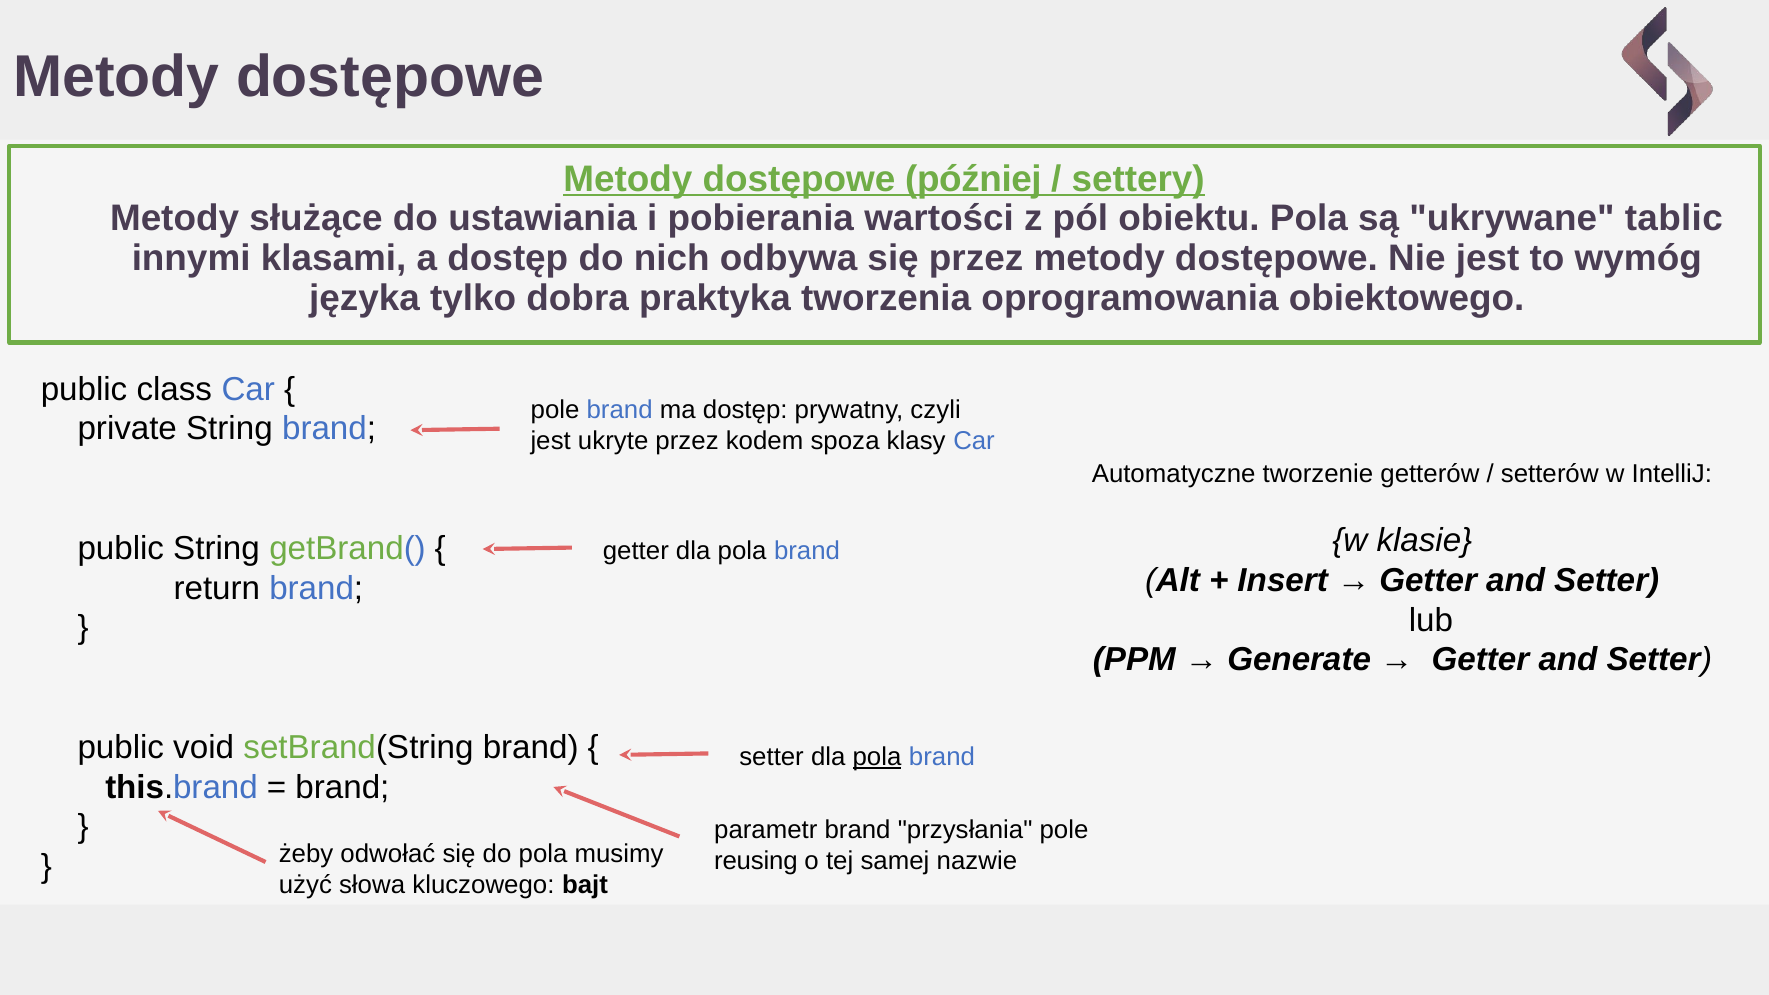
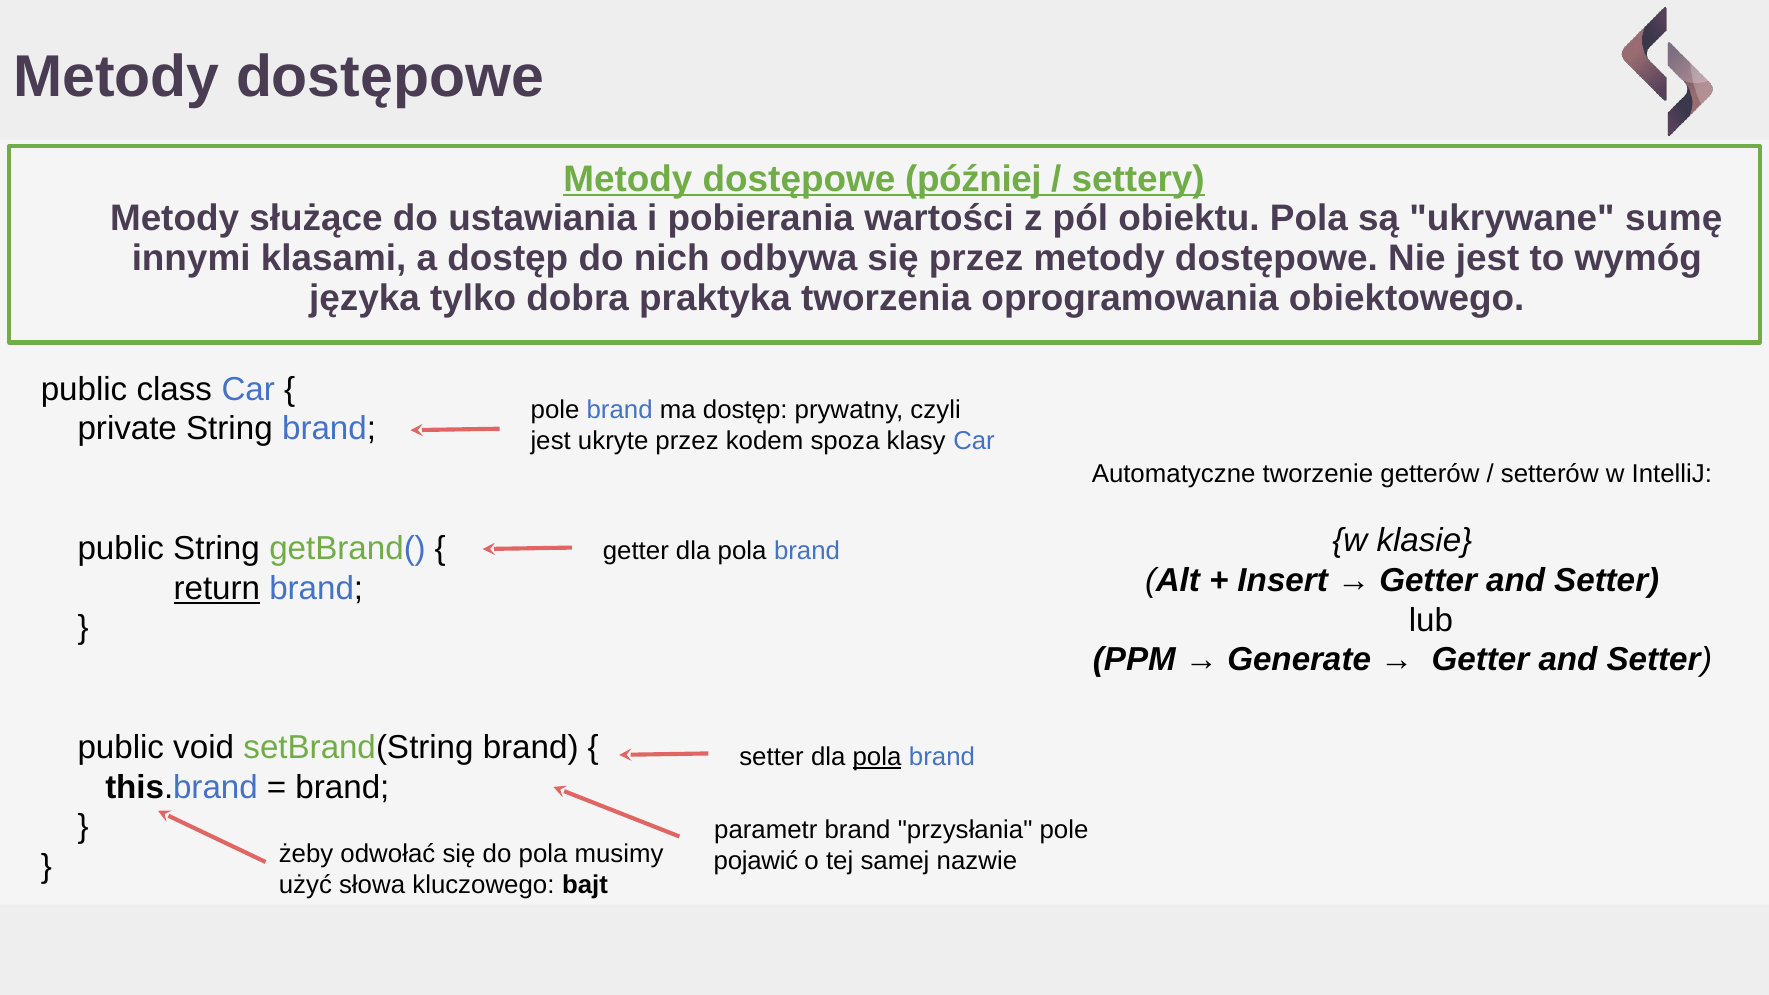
tablic: tablic -> sumę
return underline: none -> present
reusing: reusing -> pojawić
